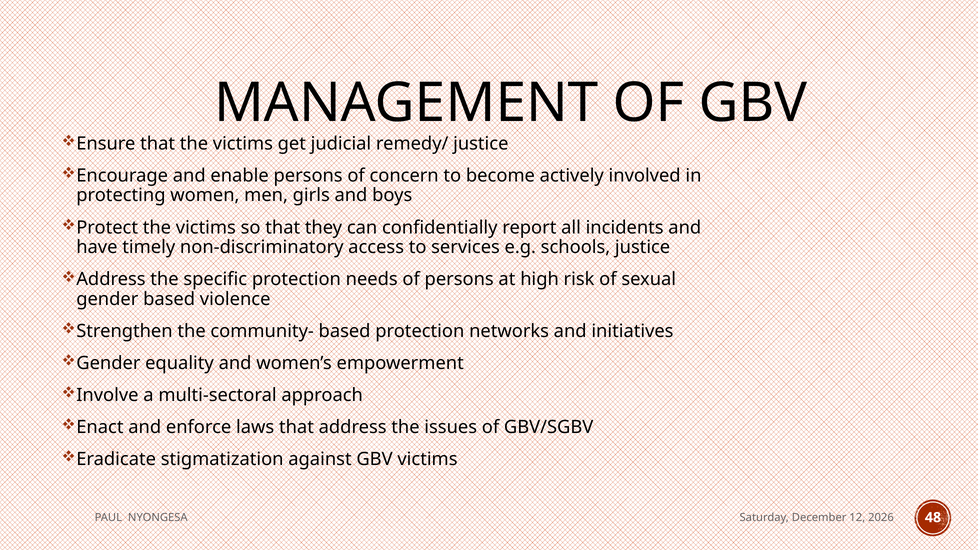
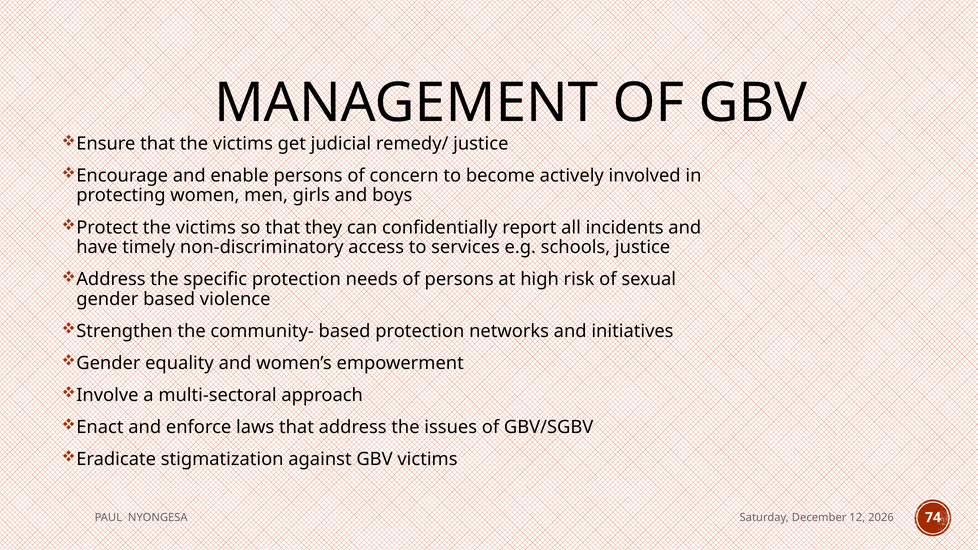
48: 48 -> 74
